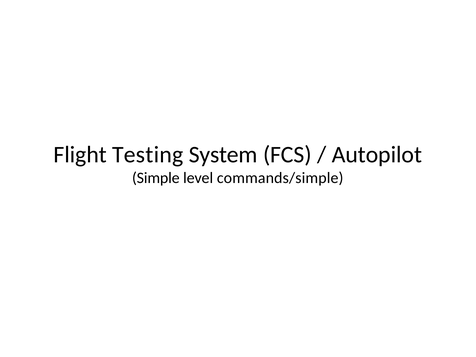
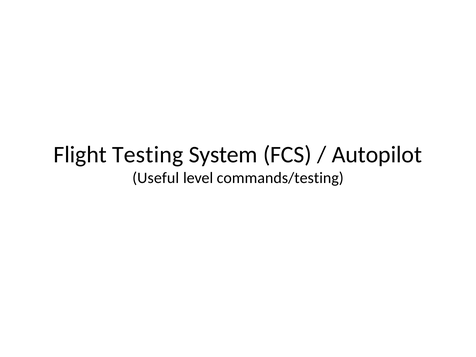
Simple: Simple -> Useful
commands/simple: commands/simple -> commands/testing
